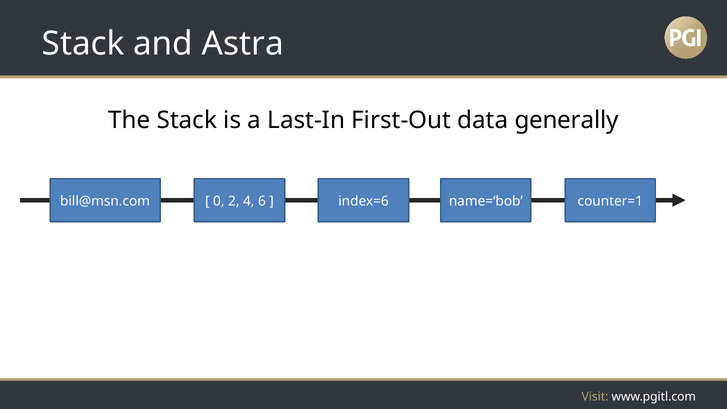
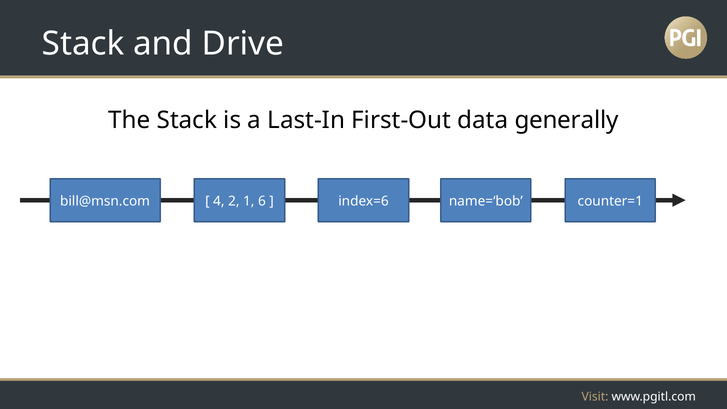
Astra: Astra -> Drive
0: 0 -> 4
4: 4 -> 1
